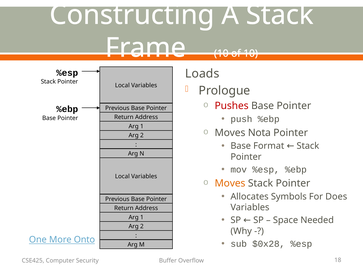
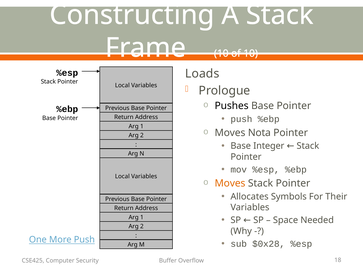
Pushes colour: red -> black
Format: Format -> Integer
Does: Does -> Their
More Onto: Onto -> Push
